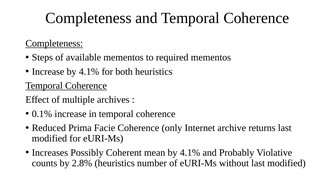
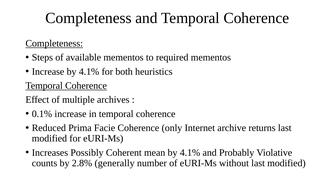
2.8% heuristics: heuristics -> generally
